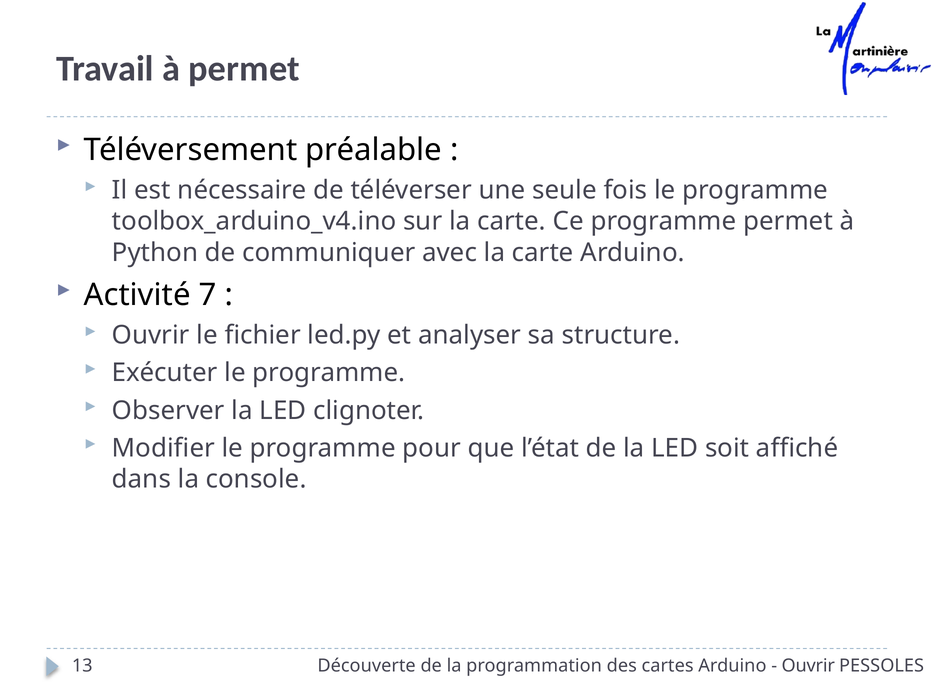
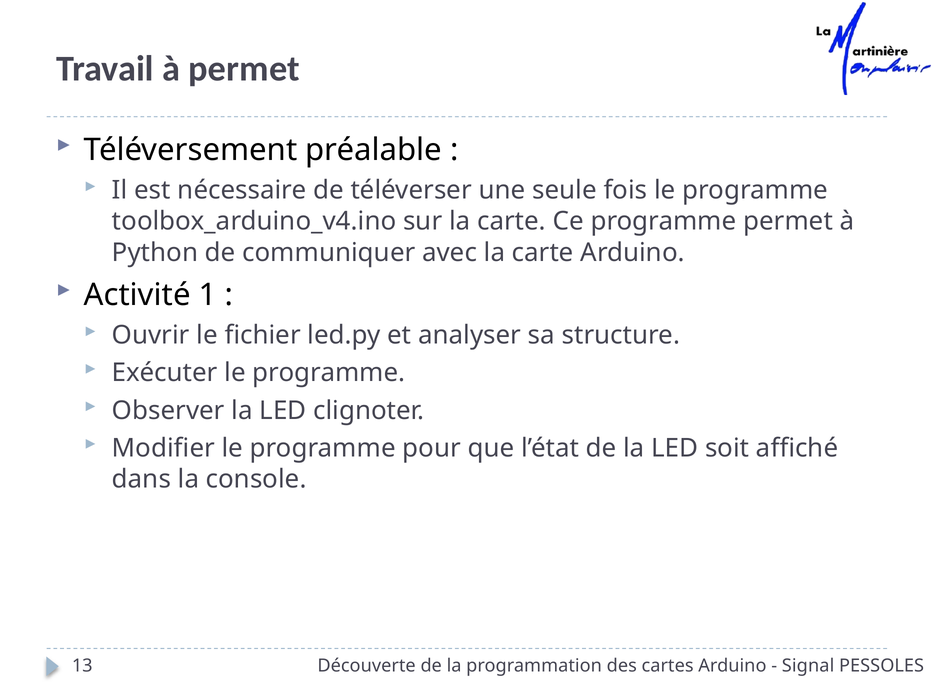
7: 7 -> 1
Ouvrir at (808, 666): Ouvrir -> Signal
